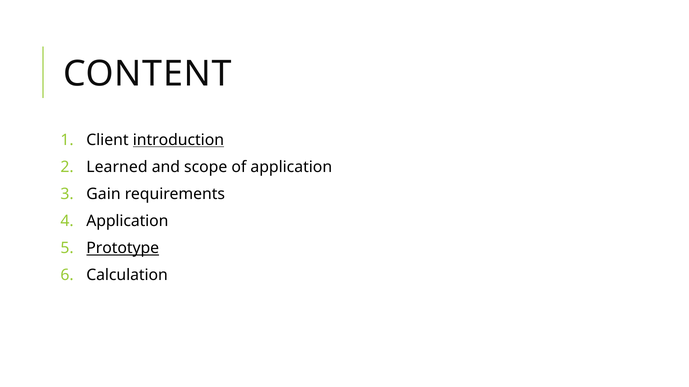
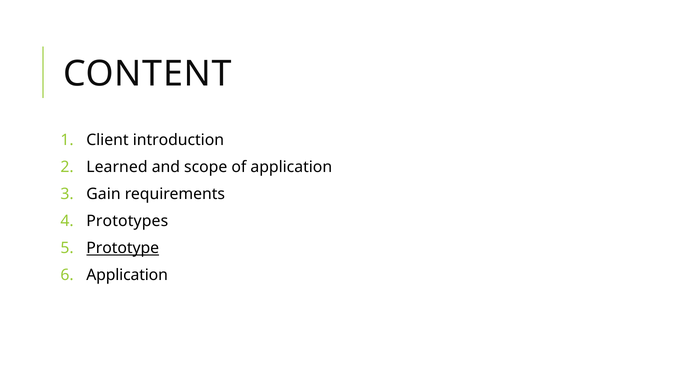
introduction underline: present -> none
Application at (127, 221): Application -> Prototypes
Calculation at (127, 276): Calculation -> Application
